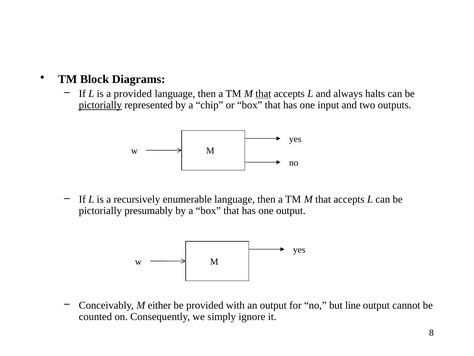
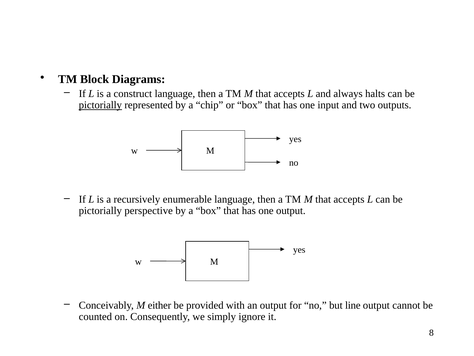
a provided: provided -> construct
that at (263, 93) underline: present -> none
presumably: presumably -> perspective
